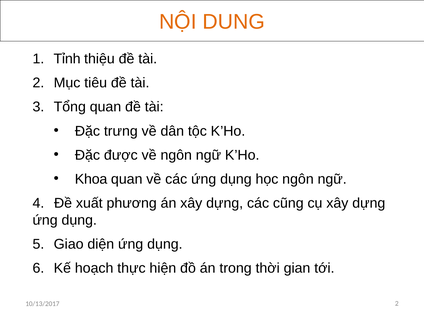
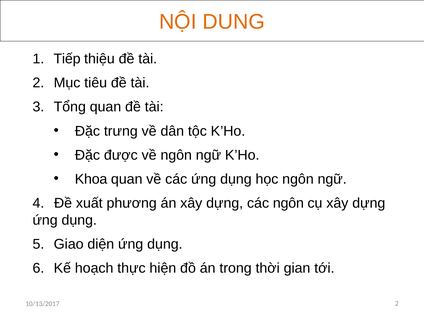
Tỉnh: Tỉnh -> Tiếp
các cũng: cũng -> ngôn
